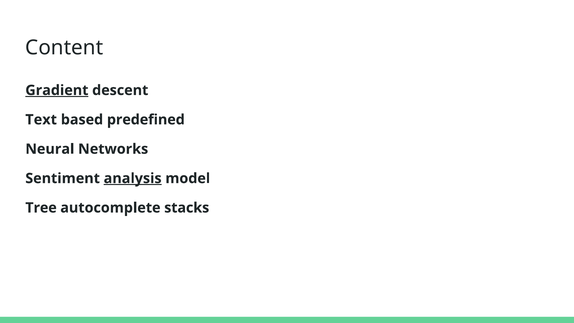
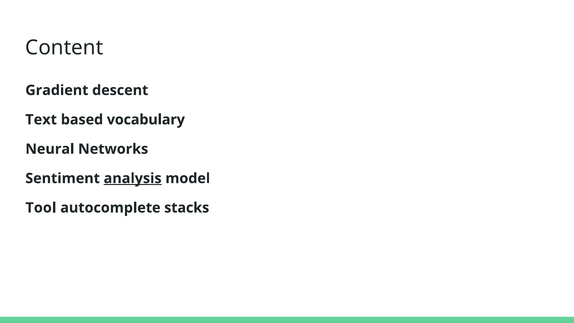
Gradient underline: present -> none
predefined: predefined -> vocabulary
Tree: Tree -> Tool
